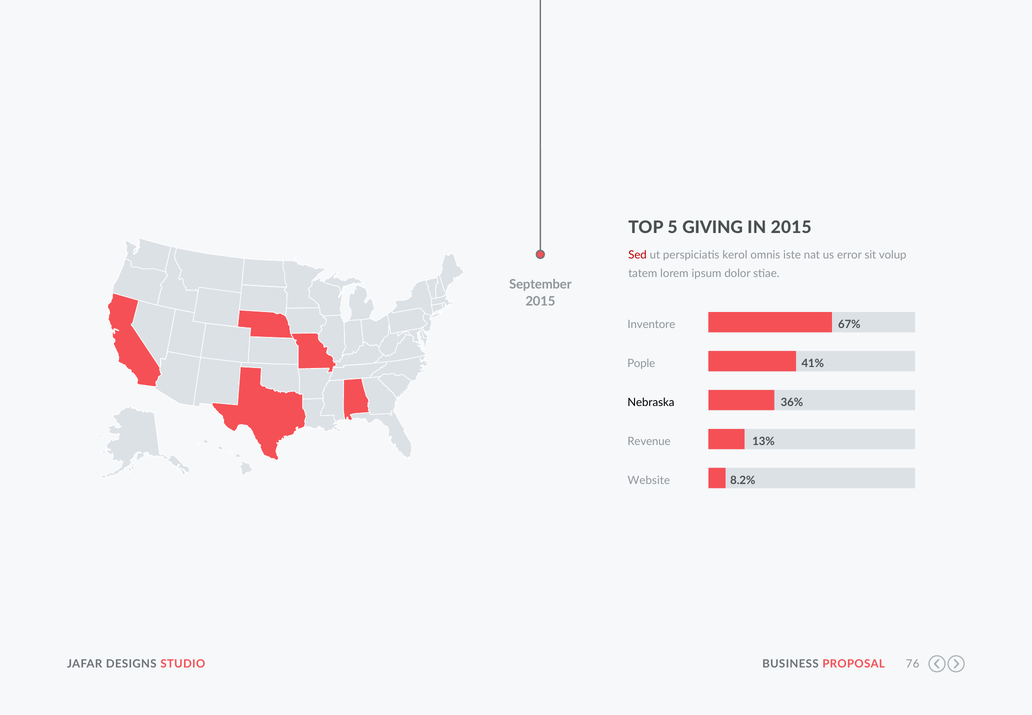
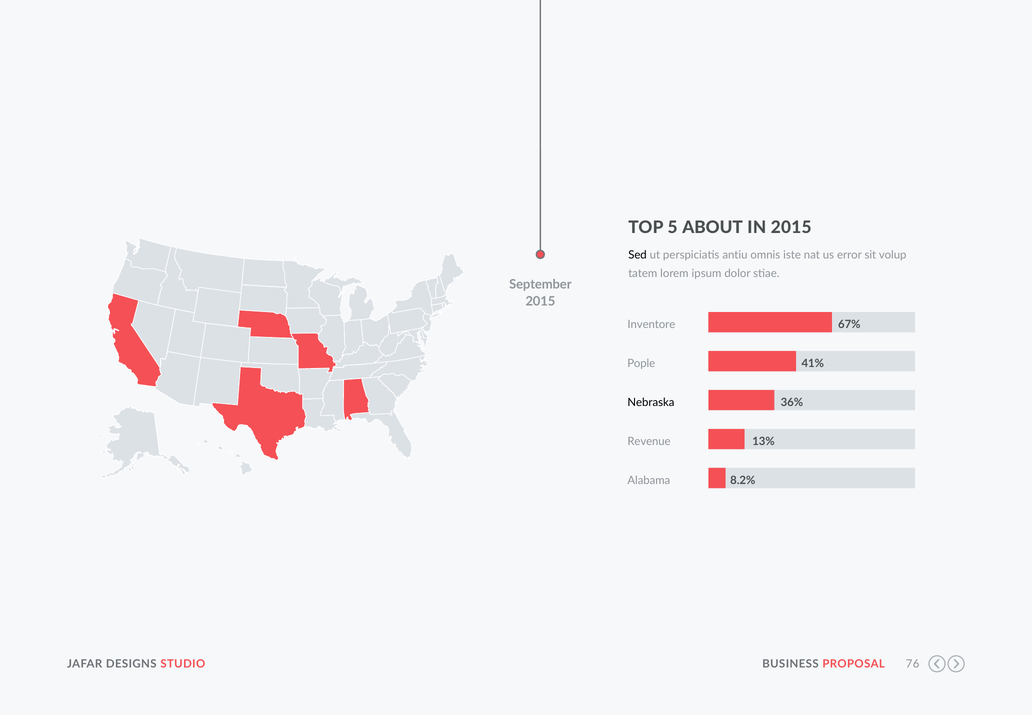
GIVING: GIVING -> ABOUT
Sed colour: red -> black
kerol: kerol -> antiu
Website: Website -> Alabama
